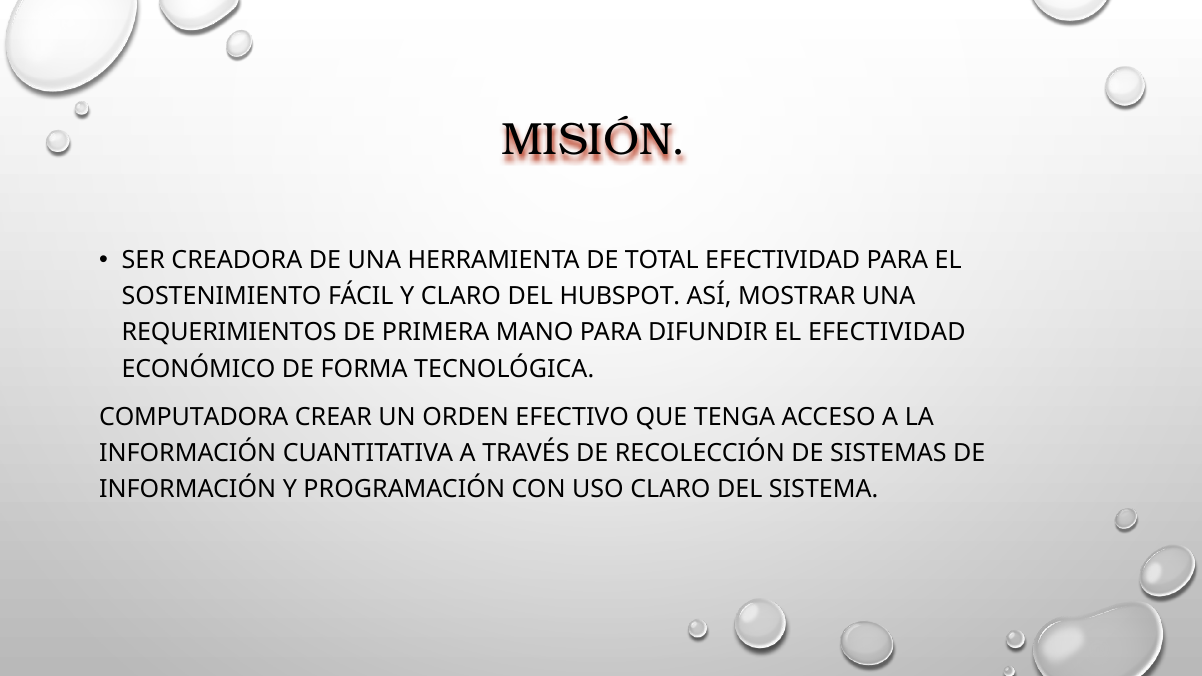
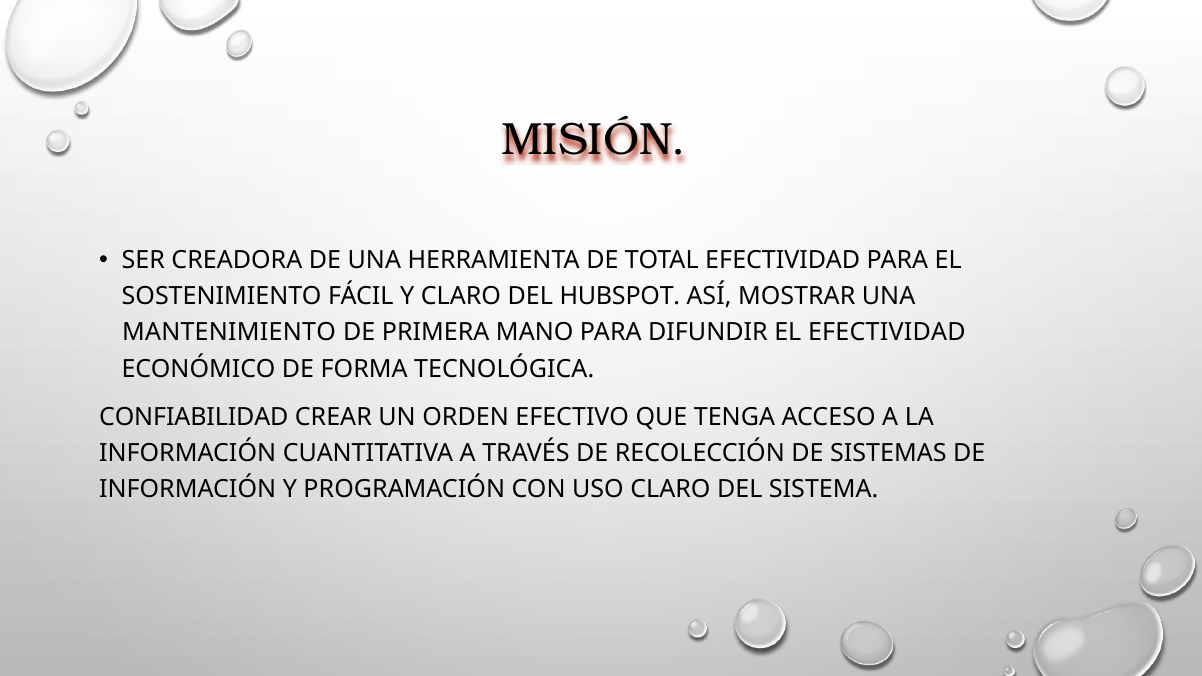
REQUERIMIENTOS: REQUERIMIENTOS -> MANTENIMIENTO
COMPUTADORA: COMPUTADORA -> CONFIABILIDAD
